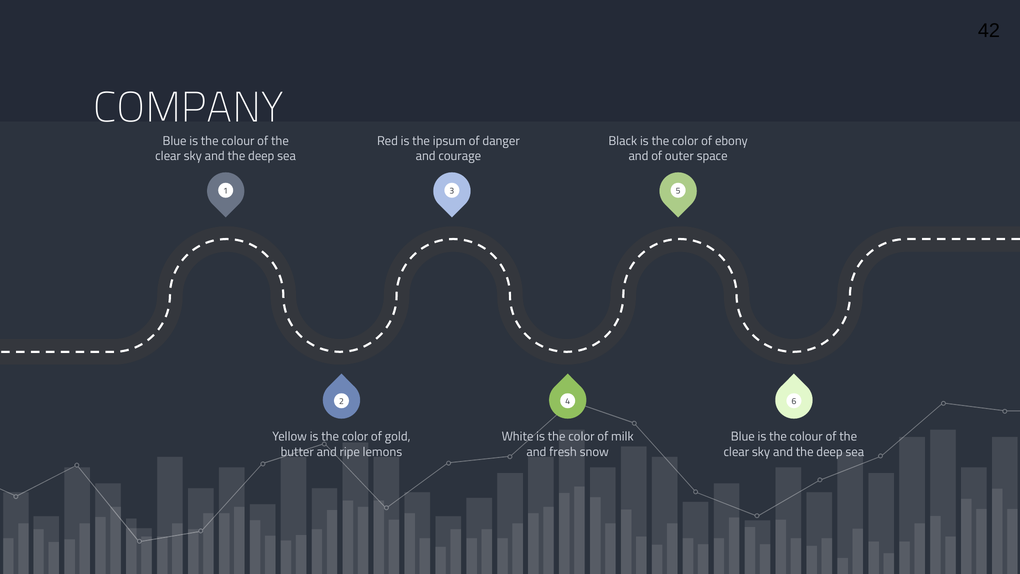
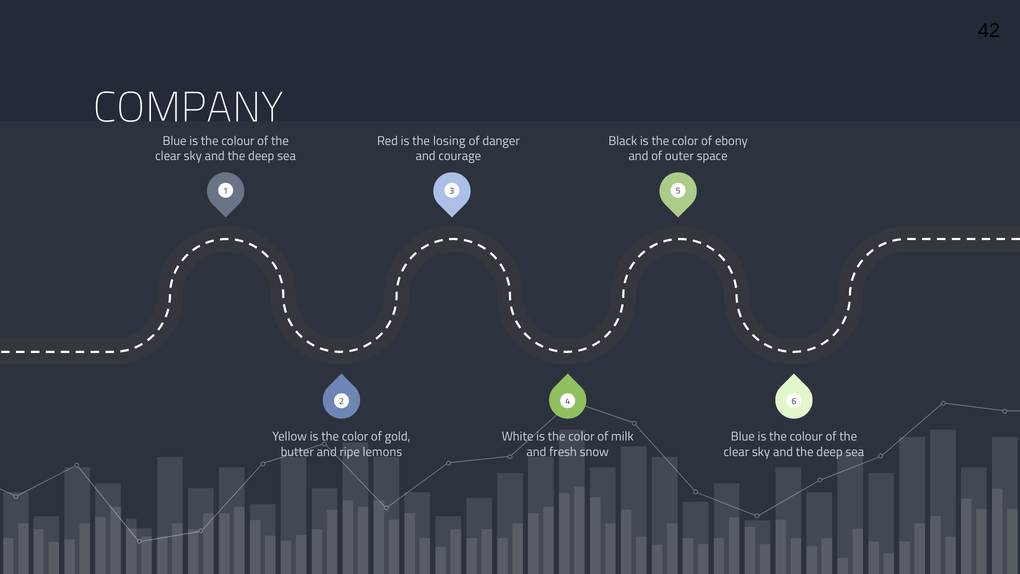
ipsum: ipsum -> losing
